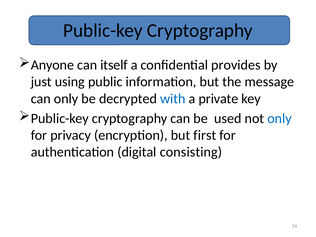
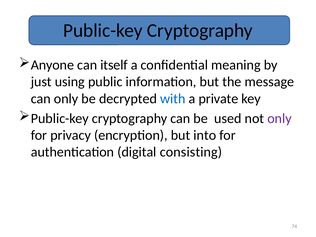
provides: provides -> meaning
only at (280, 118) colour: blue -> purple
first: first -> into
